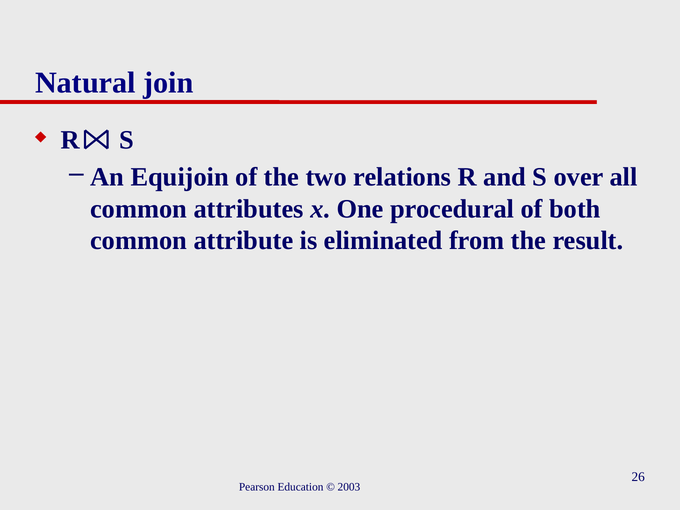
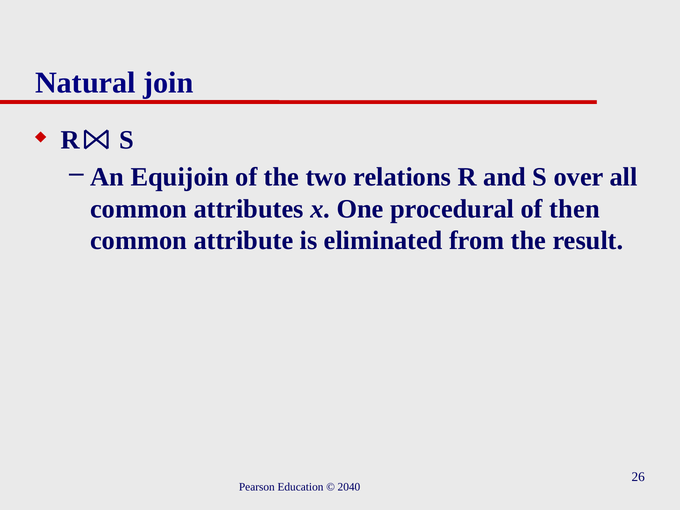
both: both -> then
2003: 2003 -> 2040
